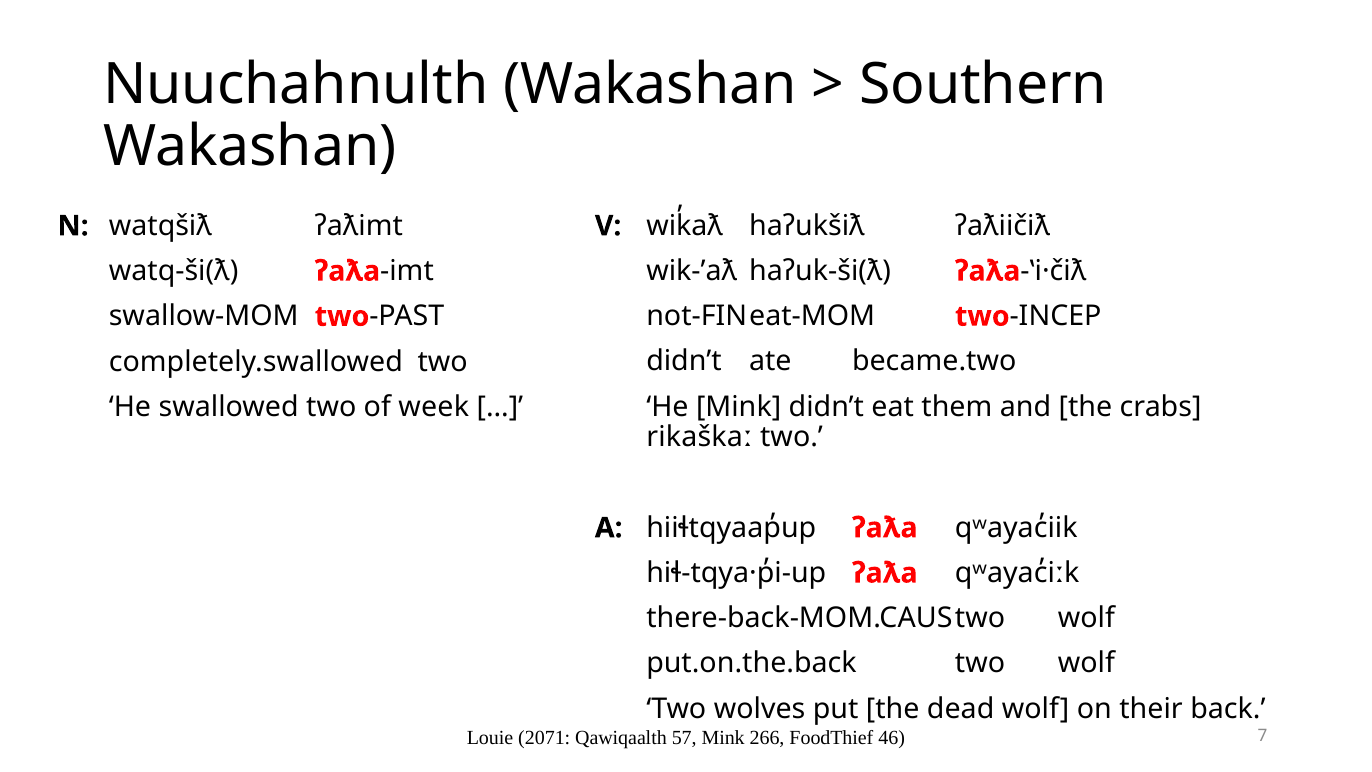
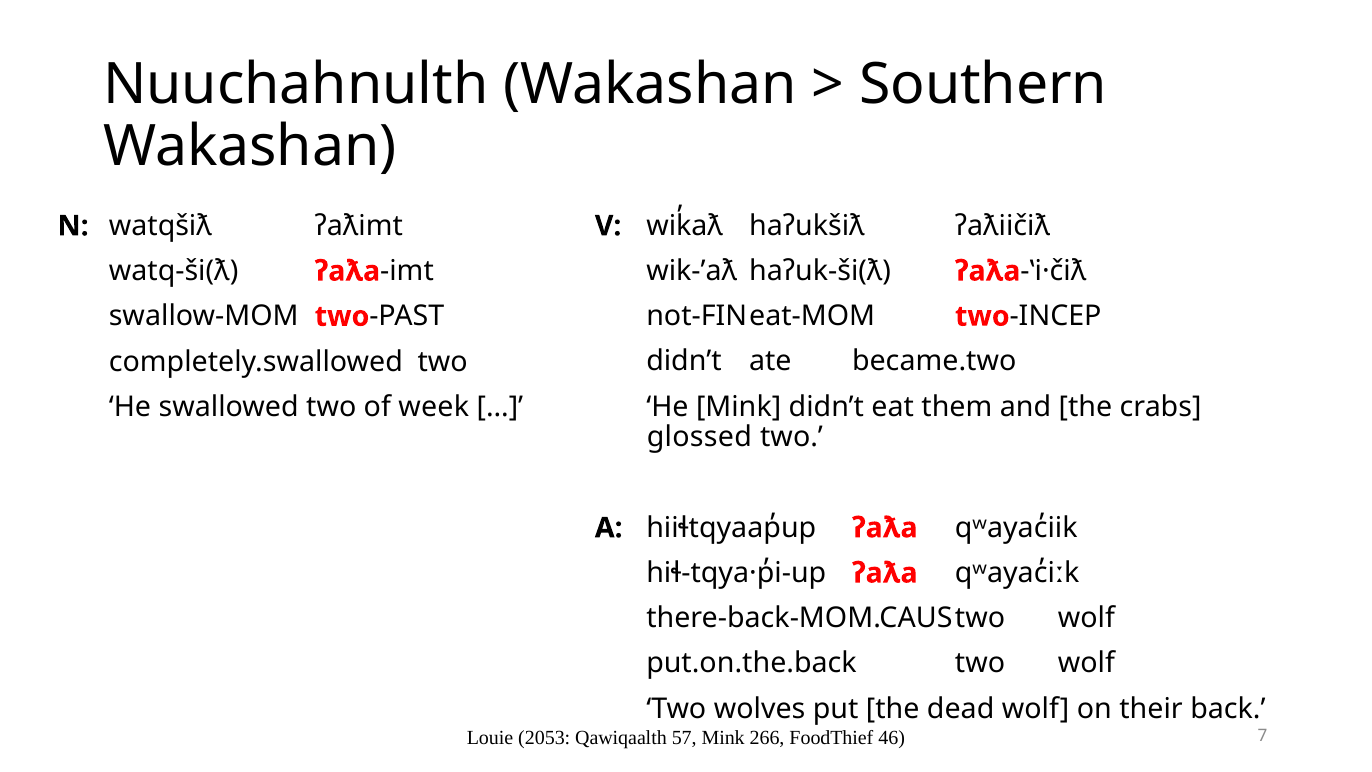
rikaškaː: rikaškaː -> glossed
2071: 2071 -> 2053
